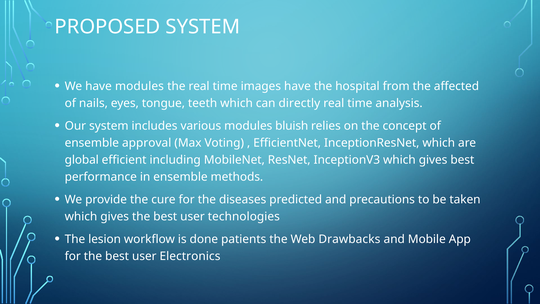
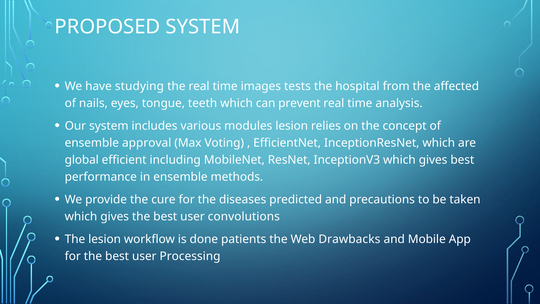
have modules: modules -> studying
images have: have -> tests
directly: directly -> prevent
modules bluish: bluish -> lesion
technologies: technologies -> convolutions
Electronics: Electronics -> Processing
